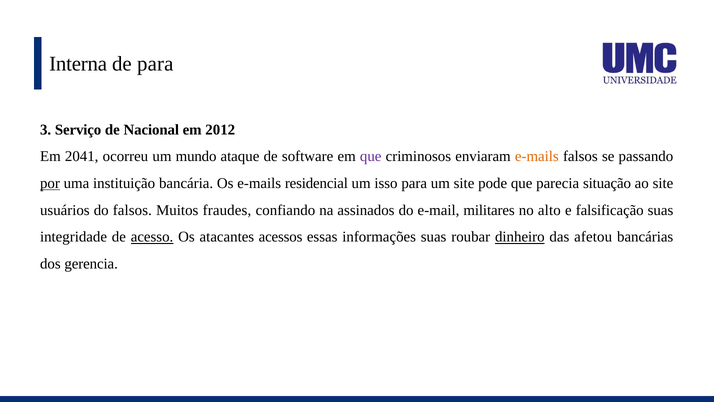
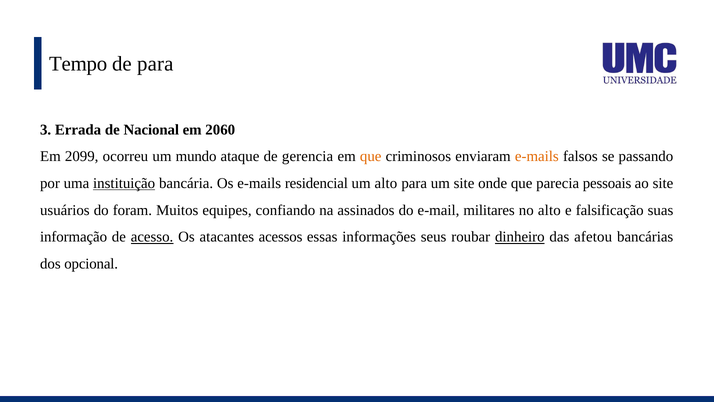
Interna: Interna -> Tempo
Serviço: Serviço -> Errada
2012: 2012 -> 2060
2041: 2041 -> 2099
software: software -> gerencia
que at (371, 156) colour: purple -> orange
por underline: present -> none
instituição underline: none -> present
um isso: isso -> alto
pode: pode -> onde
situação: situação -> pessoais
do falsos: falsos -> foram
fraudes: fraudes -> equipes
integridade: integridade -> informação
informações suas: suas -> seus
gerencia: gerencia -> opcional
